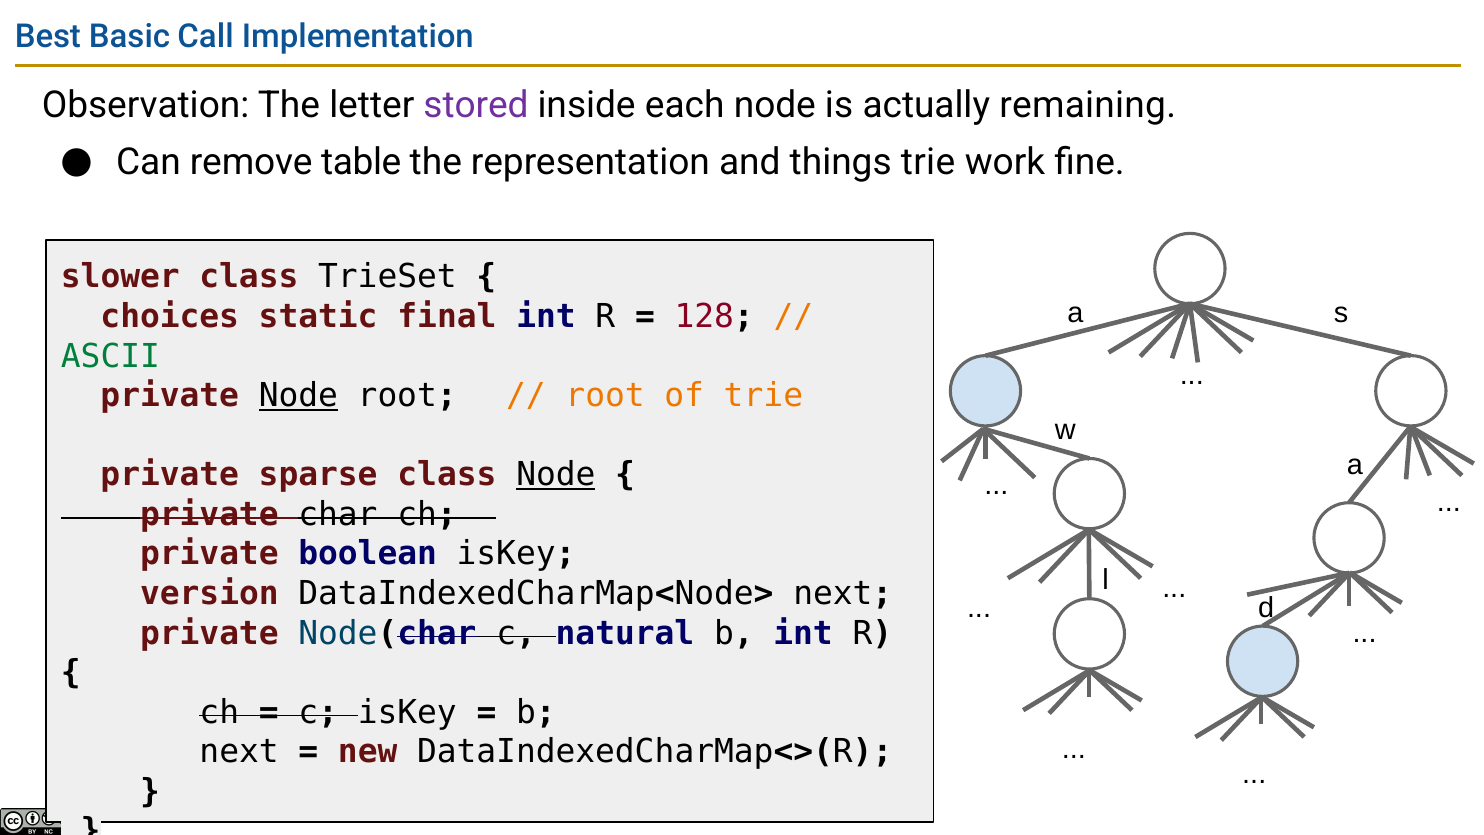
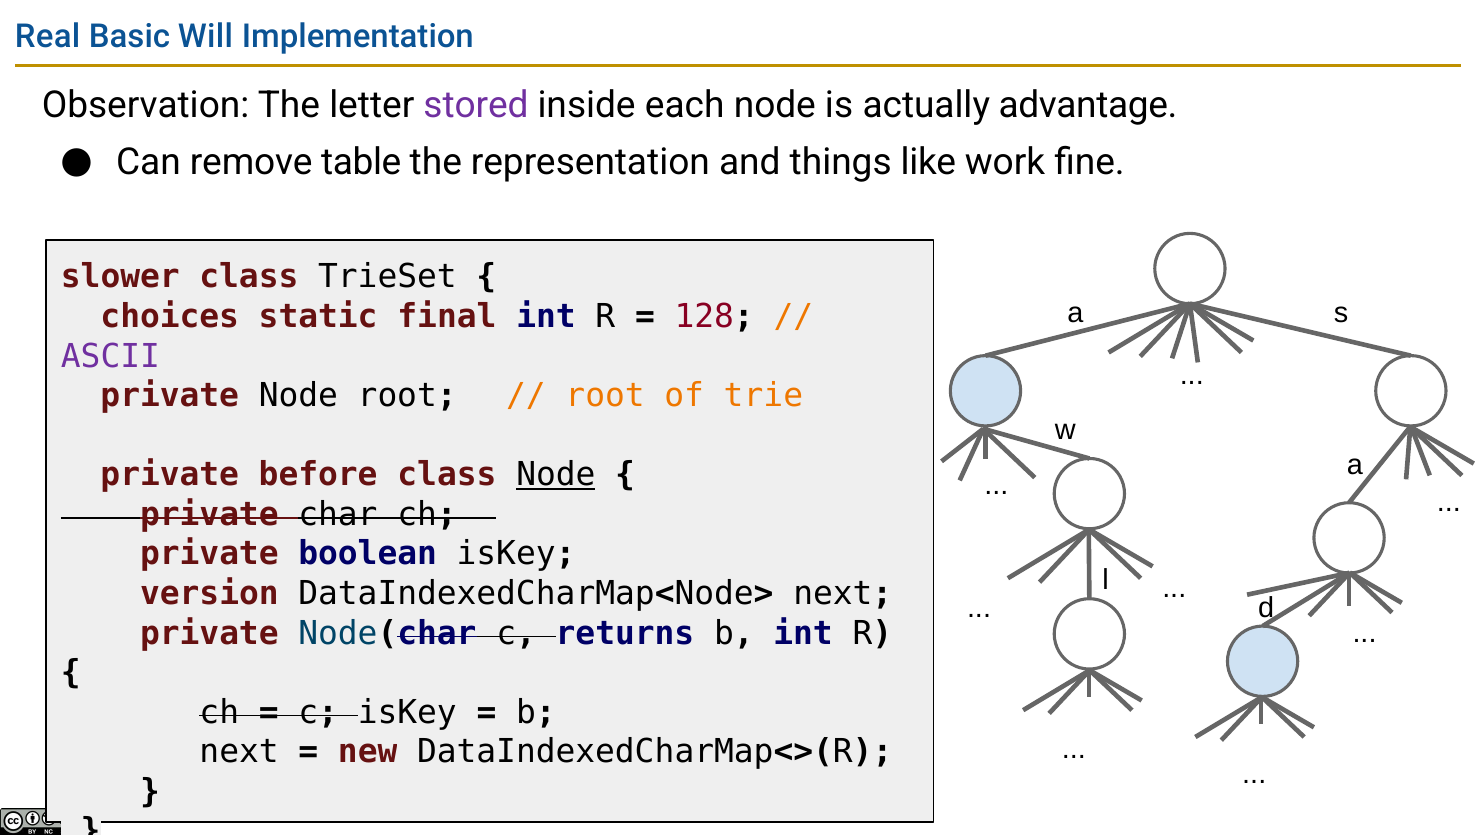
Best: Best -> Real
Call: Call -> Will
remaining: remaining -> advantage
things trie: trie -> like
ASCII colour: green -> purple
Node at (298, 396) underline: present -> none
sparse: sparse -> before
natural: natural -> returns
